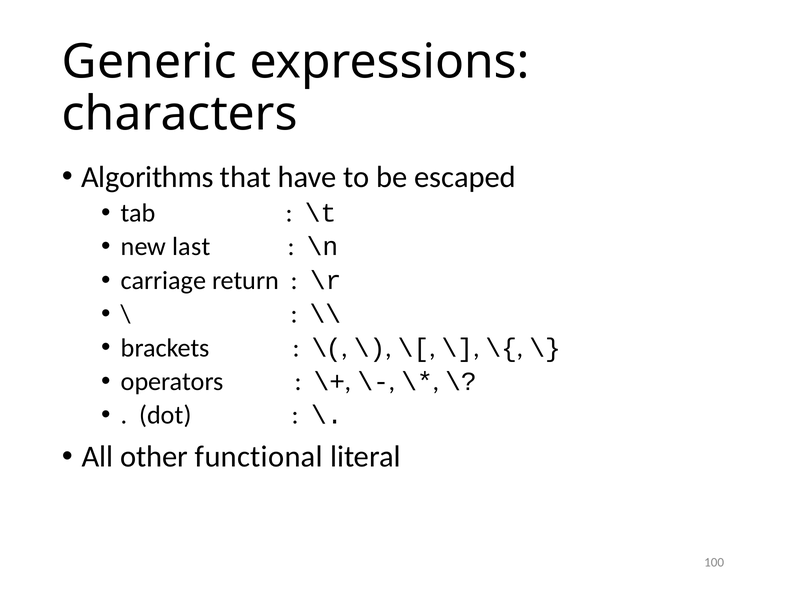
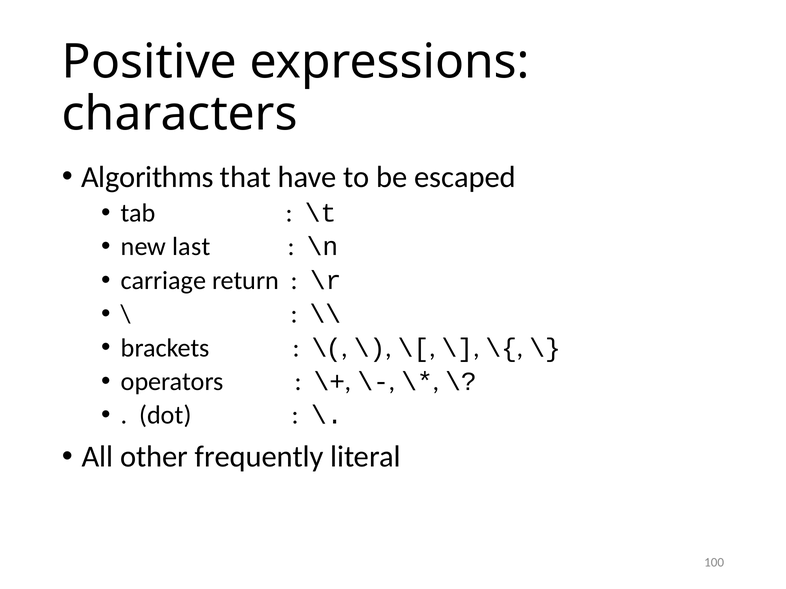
Generic: Generic -> Positive
functional: functional -> frequently
